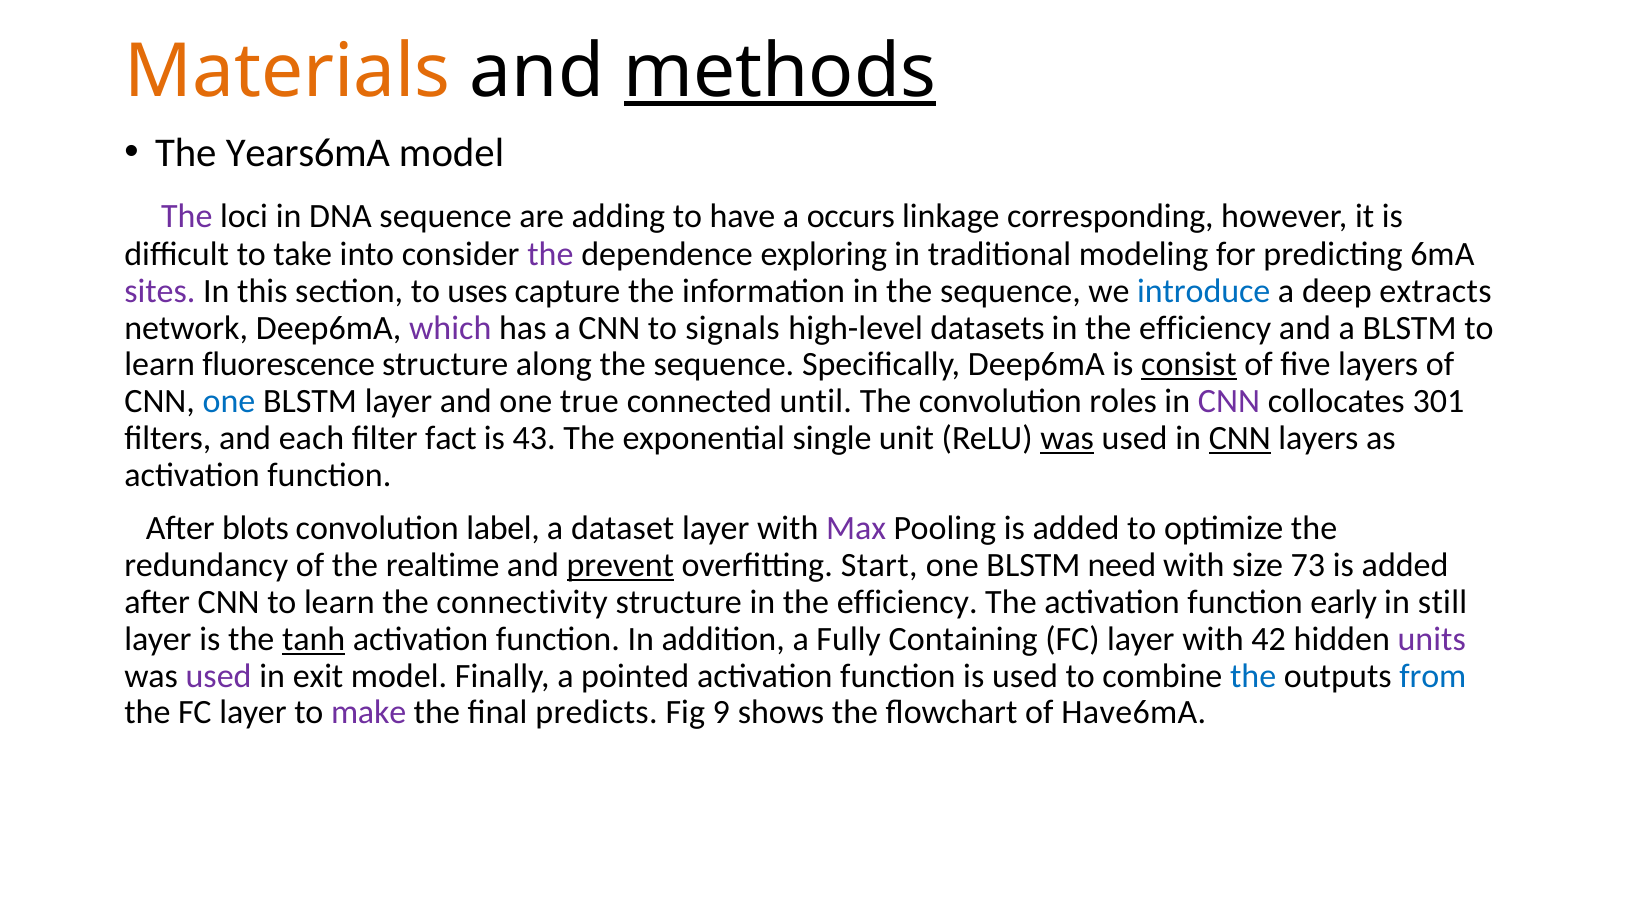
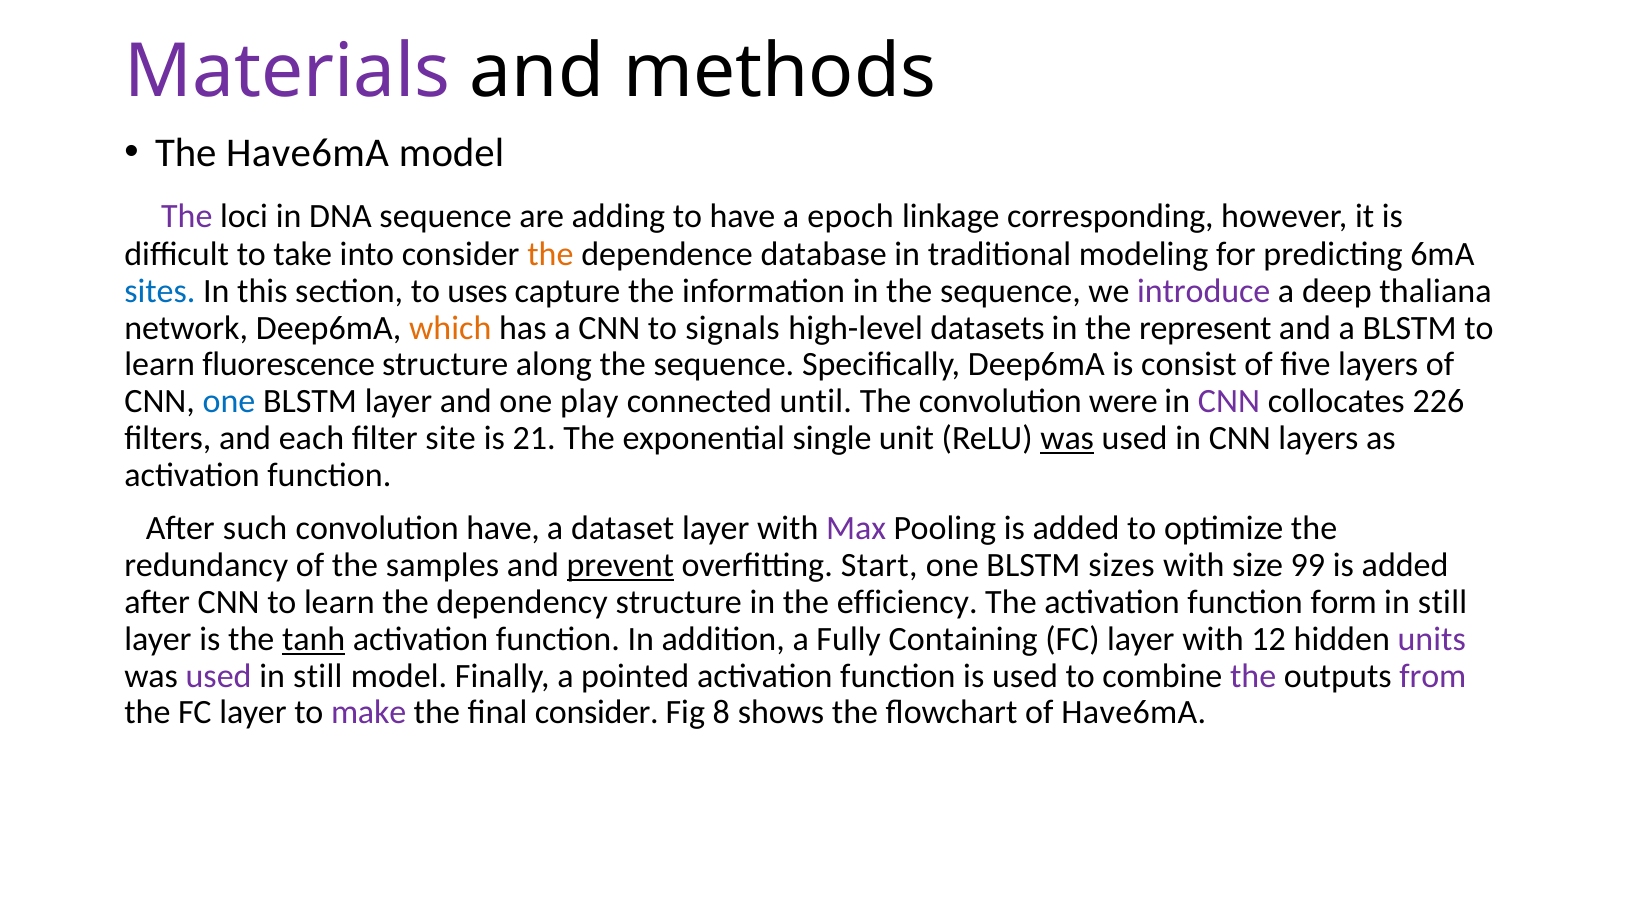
Materials colour: orange -> purple
methods underline: present -> none
The Years6mA: Years6mA -> Have6mA
occurs: occurs -> epoch
the at (550, 254) colour: purple -> orange
exploring: exploring -> database
sites colour: purple -> blue
introduce colour: blue -> purple
extracts: extracts -> thaliana
which colour: purple -> orange
efficiency at (1205, 328): efficiency -> represent
consist underline: present -> none
true: true -> play
roles: roles -> were
301: 301 -> 226
fact: fact -> site
43: 43 -> 21
CNN at (1240, 438) underline: present -> none
blots: blots -> such
convolution label: label -> have
realtime: realtime -> samples
need: need -> sizes
73: 73 -> 99
connectivity: connectivity -> dependency
early: early -> form
42: 42 -> 12
exit at (318, 676): exit -> still
the at (1253, 676) colour: blue -> purple
from colour: blue -> purple
final predicts: predicts -> consider
9: 9 -> 8
